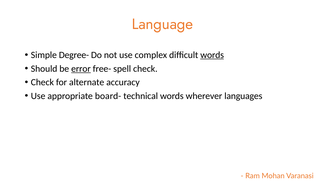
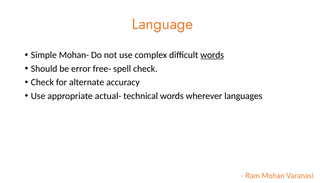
Degree-: Degree- -> Mohan-
error underline: present -> none
board-: board- -> actual-
